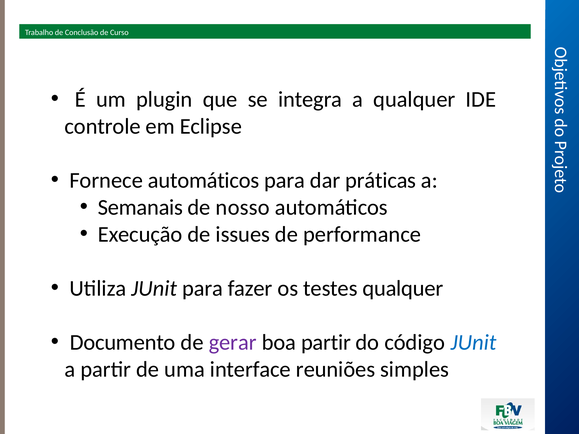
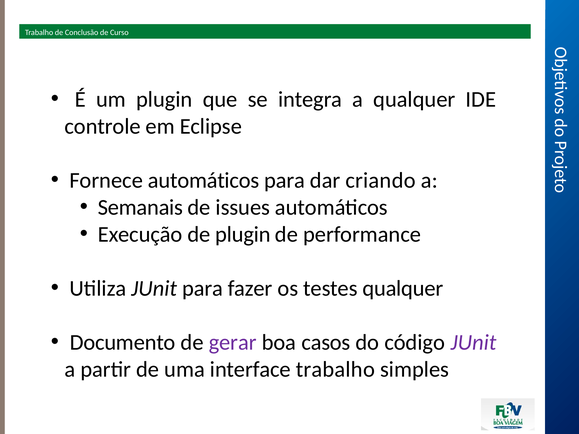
práticas: práticas -> criando
nosso: nosso -> issues
de issues: issues -> plugin
boa partir: partir -> casos
JUnit at (473, 343) colour: blue -> purple
interface reuniões: reuniões -> trabalho
